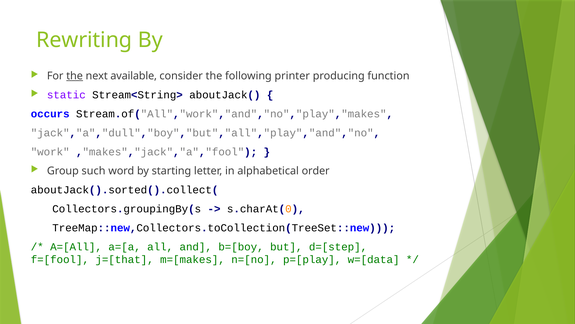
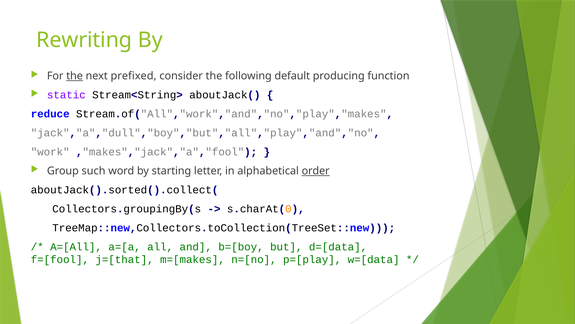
available: available -> prefixed
printer: printer -> default
occurs: occurs -> reduce
order underline: none -> present
d=[step: d=[step -> d=[data
